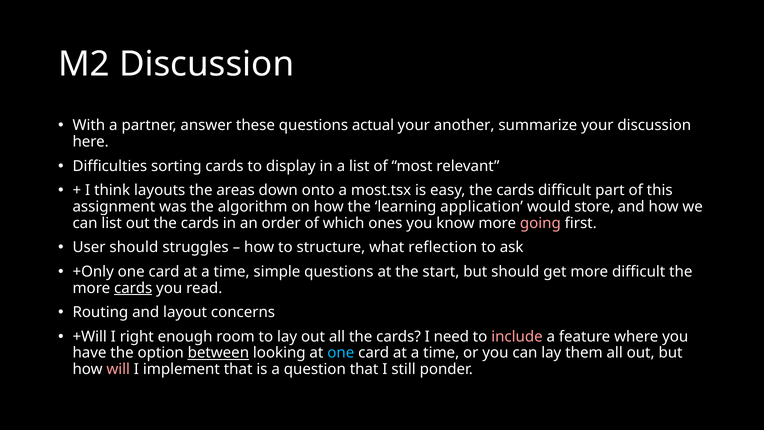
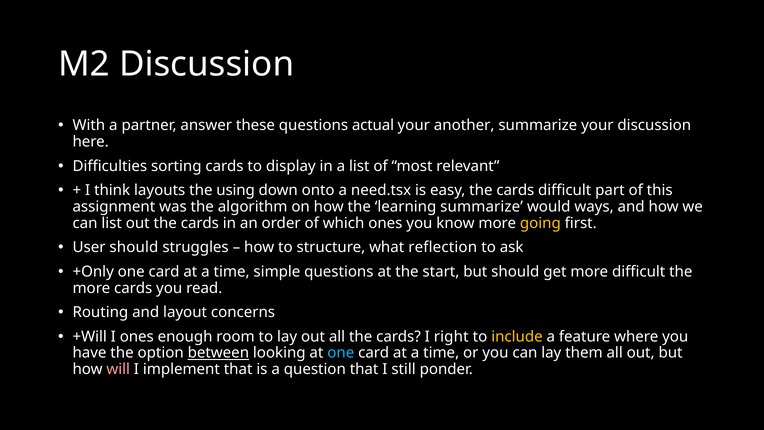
areas: areas -> using
most.tsx: most.tsx -> need.tsx
learning application: application -> summarize
store: store -> ways
going colour: pink -> yellow
cards at (133, 288) underline: present -> none
I right: right -> ones
need: need -> right
include colour: pink -> yellow
